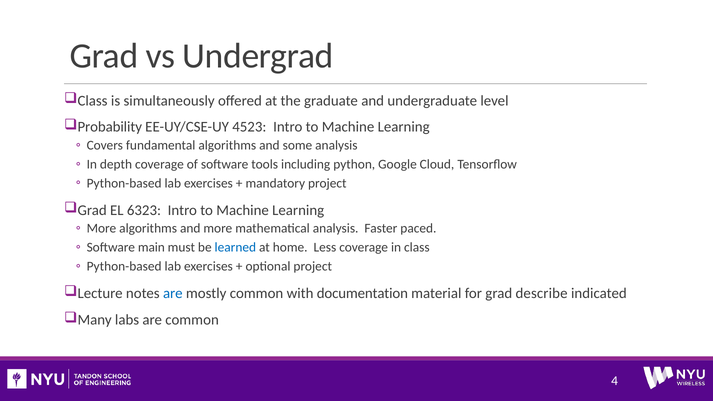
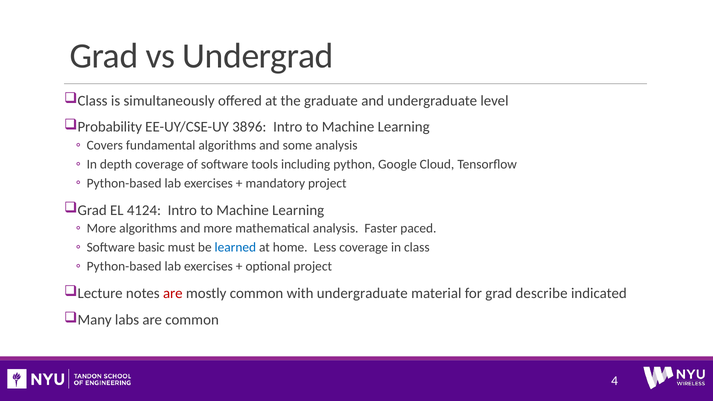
4523: 4523 -> 3896
6323: 6323 -> 4124
main: main -> basic
are at (173, 293) colour: blue -> red
with documentation: documentation -> undergraduate
